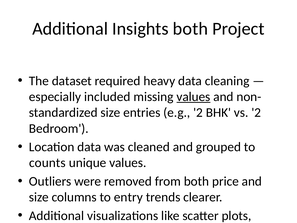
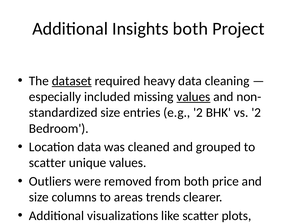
dataset underline: none -> present
counts at (47, 163): counts -> scatter
entry: entry -> areas
